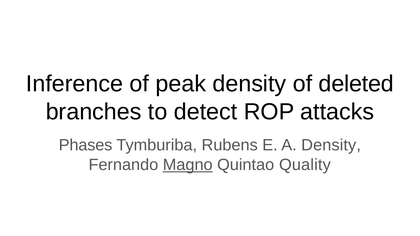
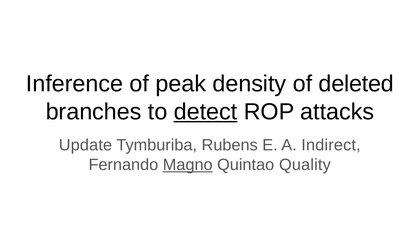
detect underline: none -> present
Phases: Phases -> Update
A Density: Density -> Indirect
